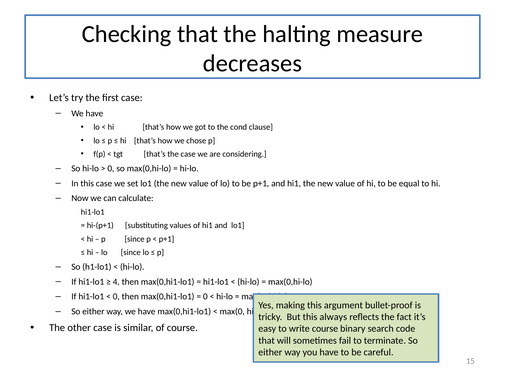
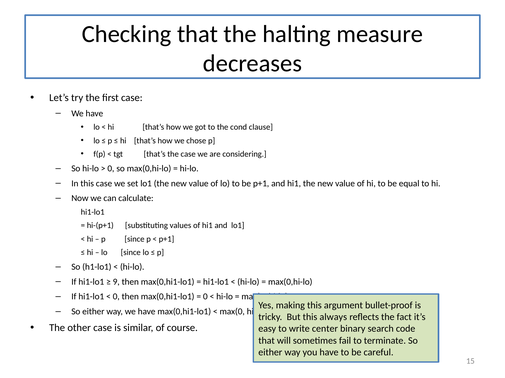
4: 4 -> 9
write course: course -> center
